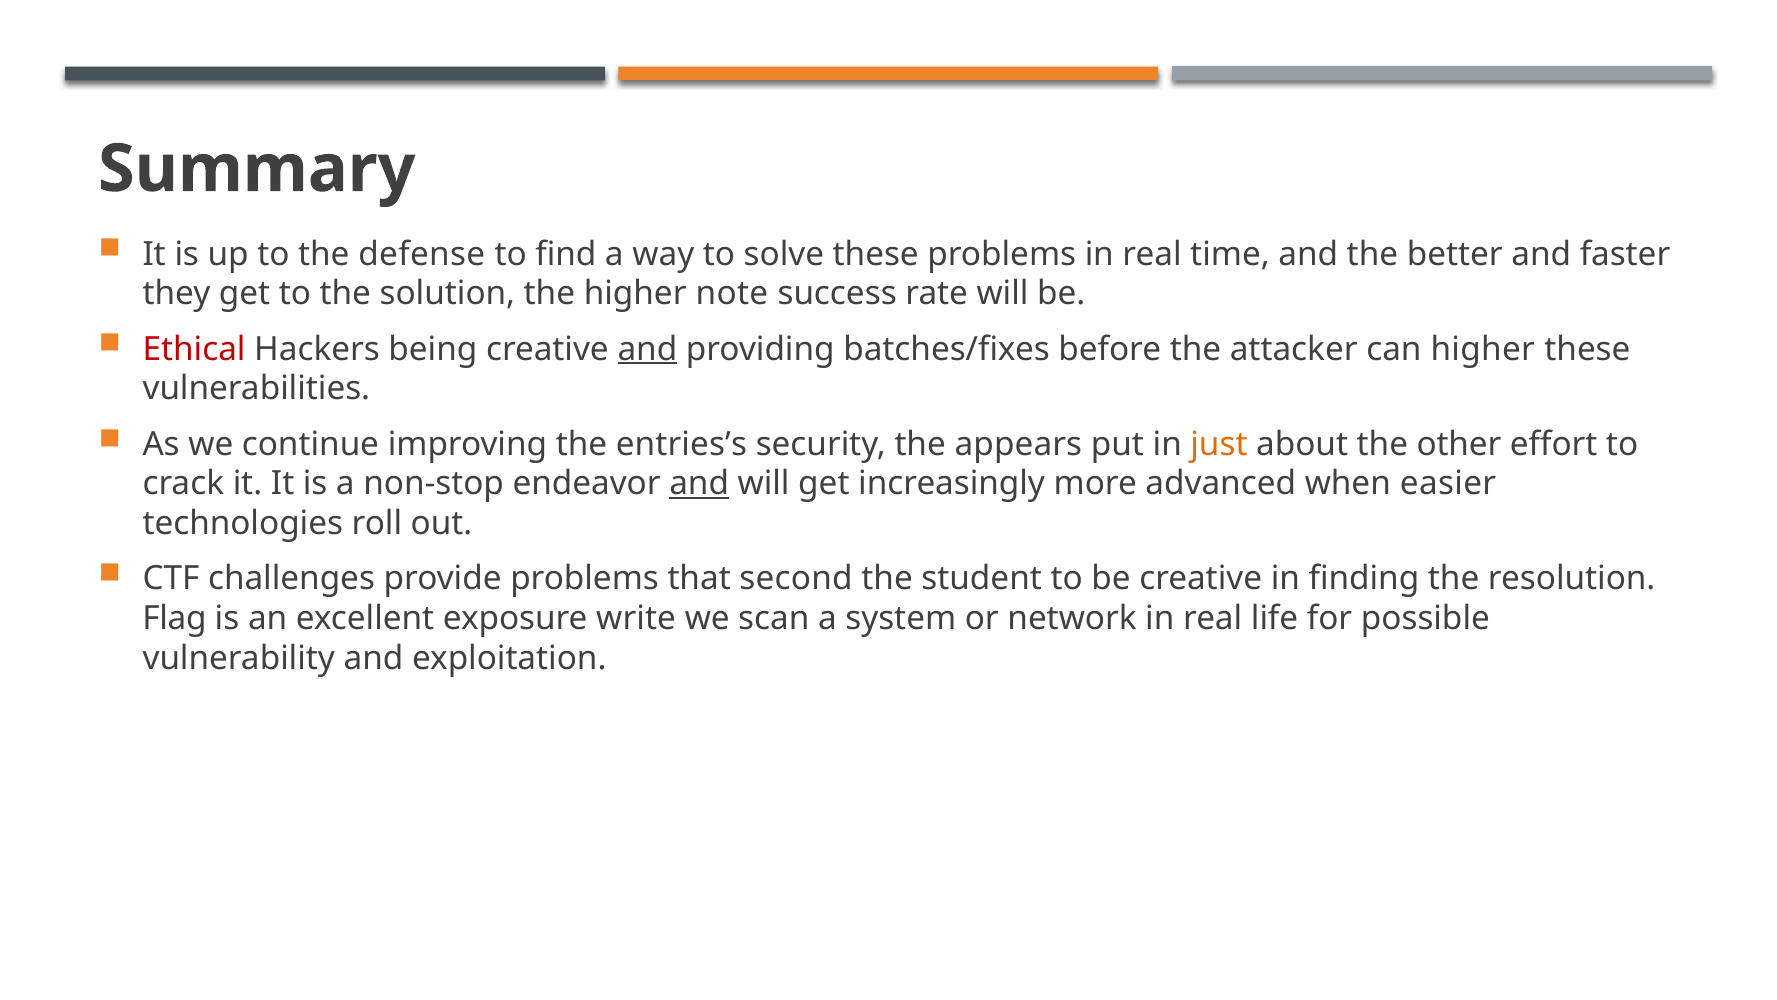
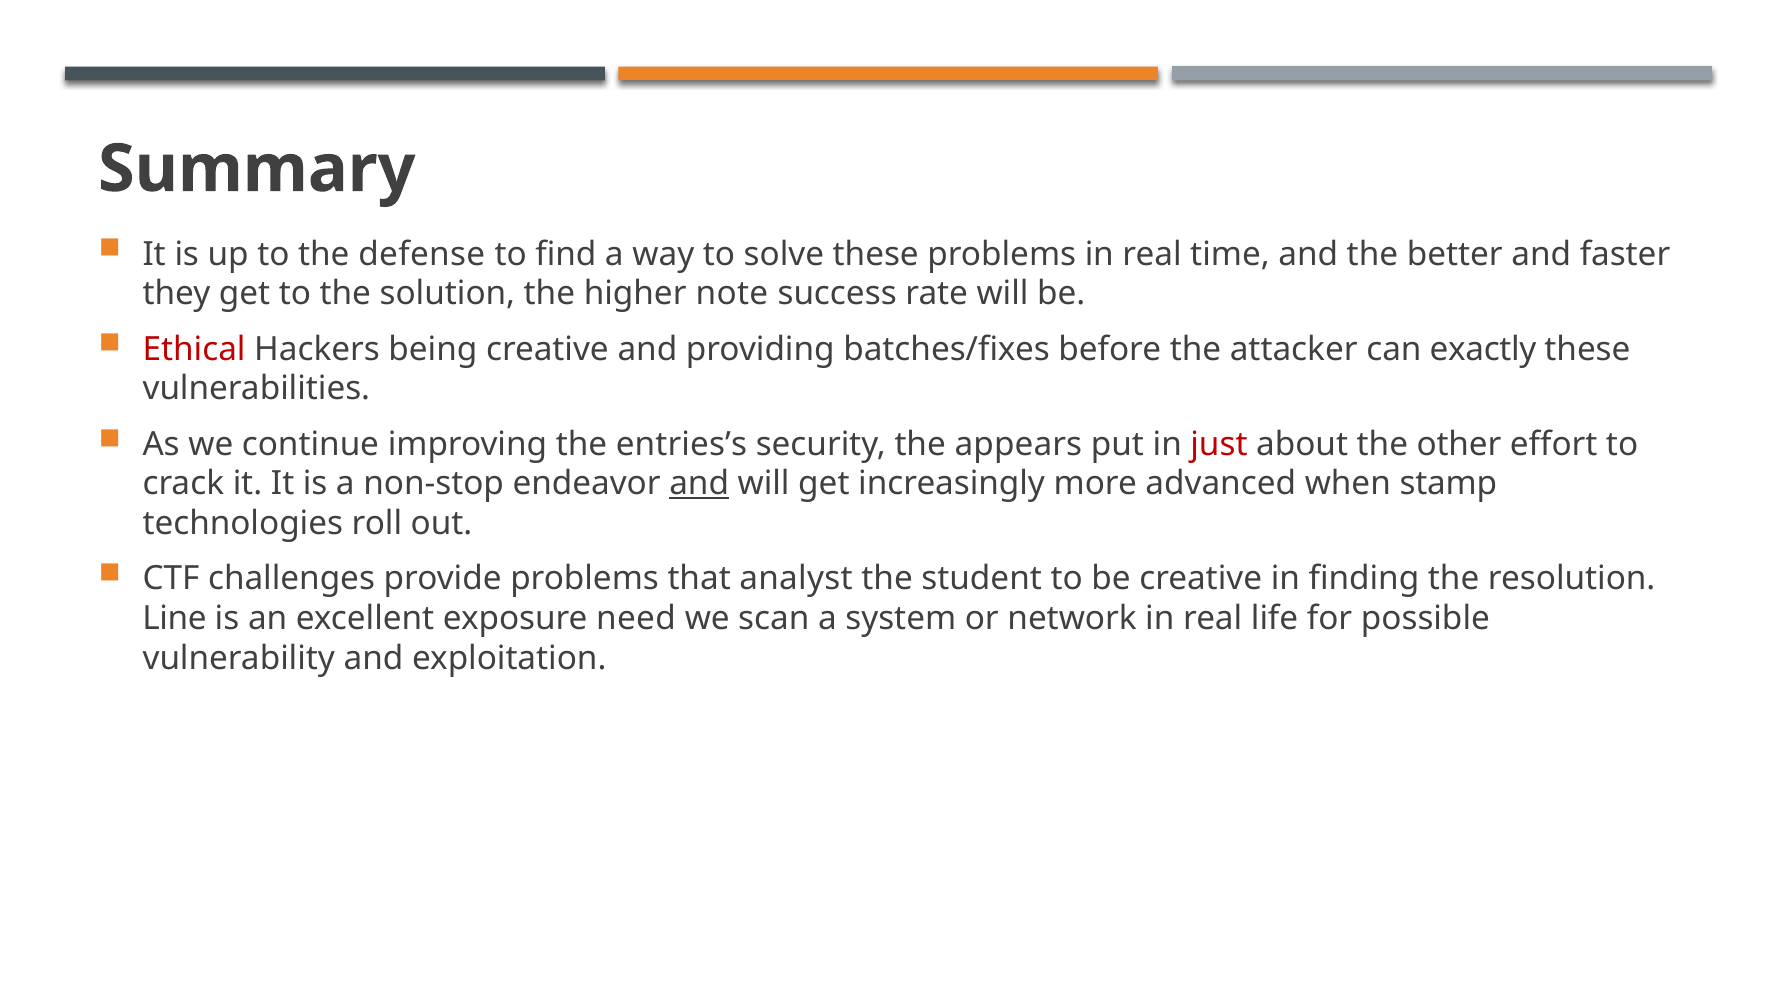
and at (647, 349) underline: present -> none
can higher: higher -> exactly
just colour: orange -> red
easier: easier -> stamp
second: second -> analyst
Flag: Flag -> Line
write: write -> need
